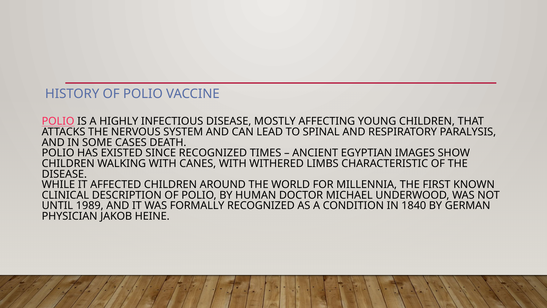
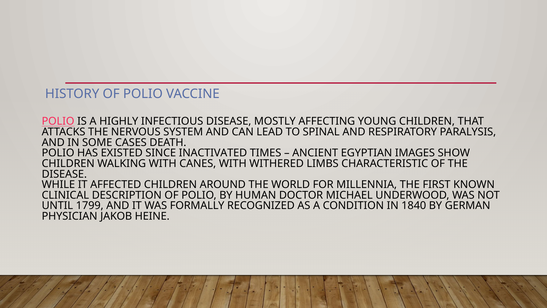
SINCE RECOGNIZED: RECOGNIZED -> INACTIVATED
1989: 1989 -> 1799
